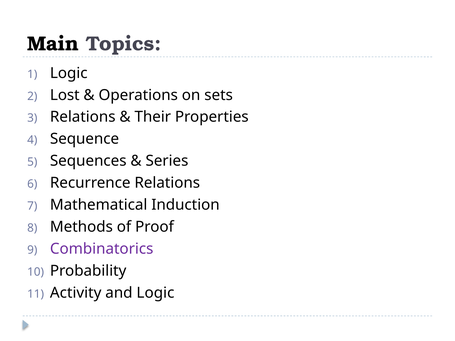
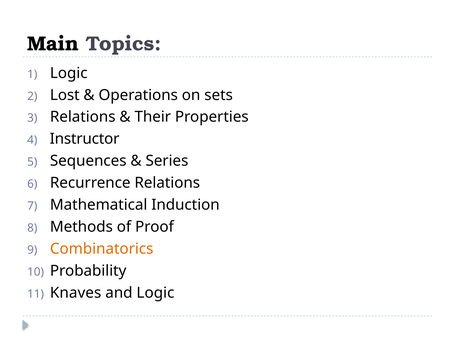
Sequence: Sequence -> Instructor
Combinatorics colour: purple -> orange
Activity: Activity -> Knaves
